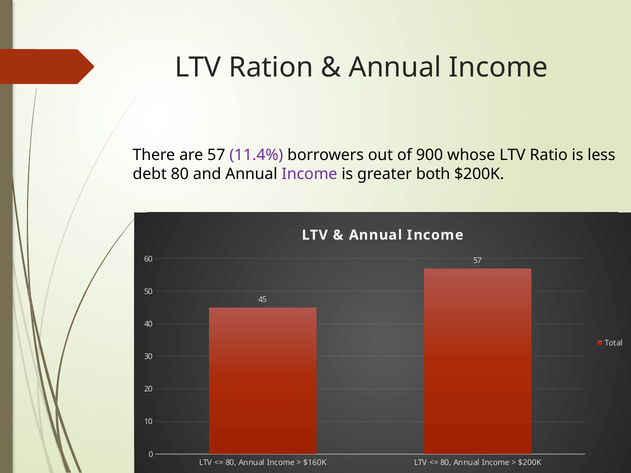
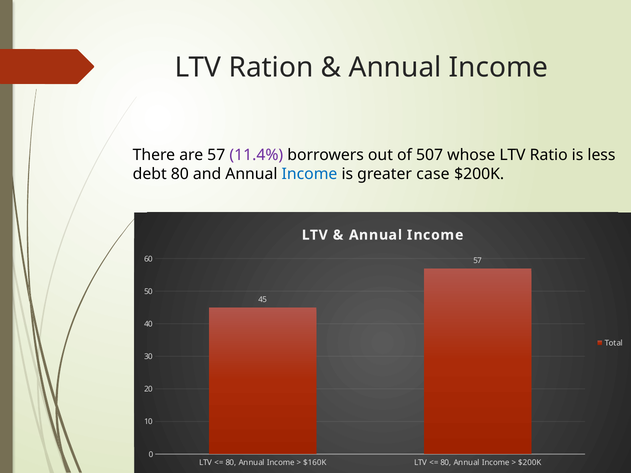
900: 900 -> 507
Income at (309, 174) colour: purple -> blue
both: both -> case
